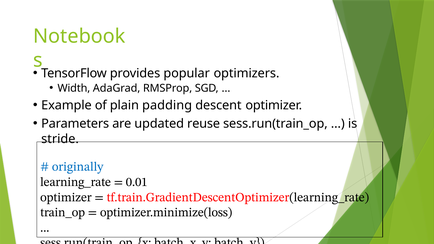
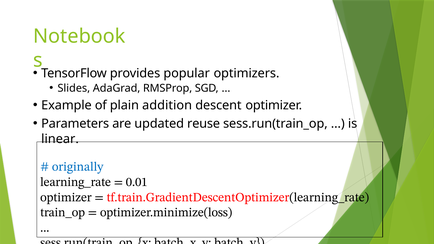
Width: Width -> Slides
padding: padding -> addition
stride: stride -> linear
